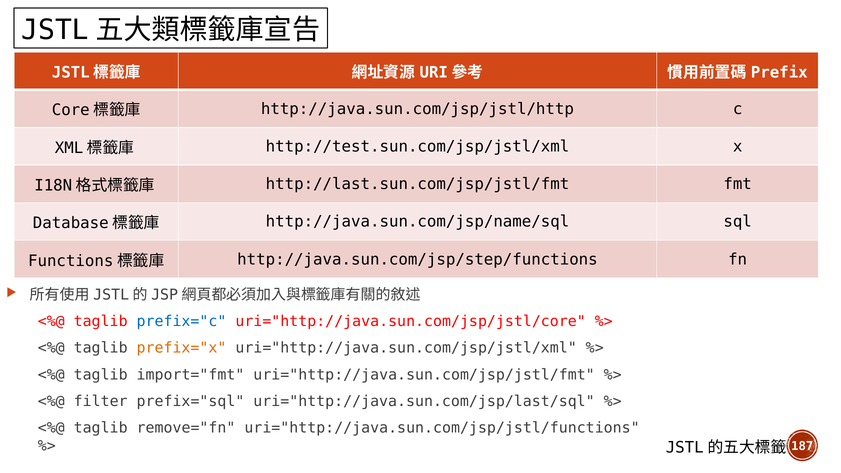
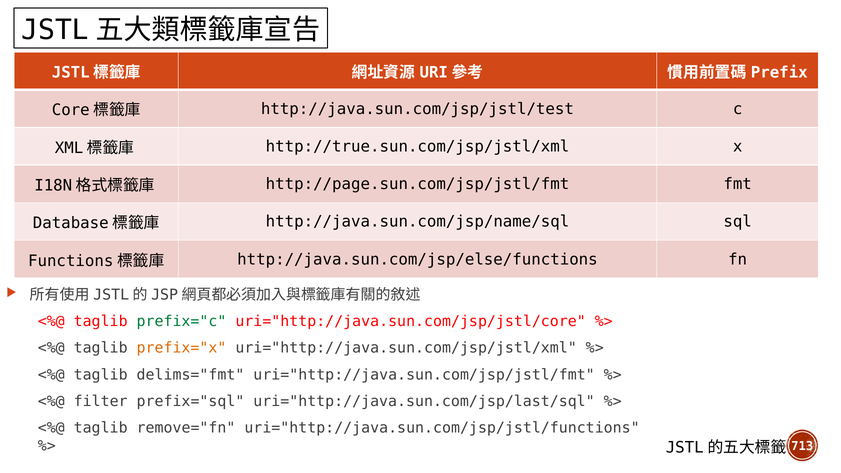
http://java.sun.com/jsp/jstl/http: http://java.sun.com/jsp/jstl/http -> http://java.sun.com/jsp/jstl/test
http://test.sun.com/jsp/jstl/xml: http://test.sun.com/jsp/jstl/xml -> http://true.sun.com/jsp/jstl/xml
http://last.sun.com/jsp/jstl/fmt: http://last.sun.com/jsp/jstl/fmt -> http://page.sun.com/jsp/jstl/fmt
http://java.sun.com/jsp/step/functions: http://java.sun.com/jsp/step/functions -> http://java.sun.com/jsp/else/functions
prefix="c colour: blue -> green
import="fmt: import="fmt -> delims="fmt
187: 187 -> 713
